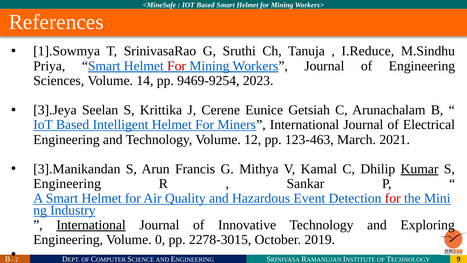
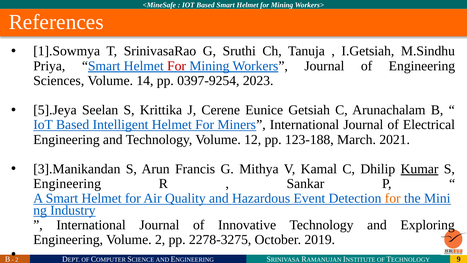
I.Reduce: I.Reduce -> I.Getsiah
9469-9254: 9469-9254 -> 0397-9254
3].Jeya: 3].Jeya -> 5].Jeya
123-463: 123-463 -> 123-188
for at (393, 198) colour: red -> orange
International at (91, 225) underline: present -> none
Volume 0: 0 -> 2
2278-3015: 2278-3015 -> 2278-3275
